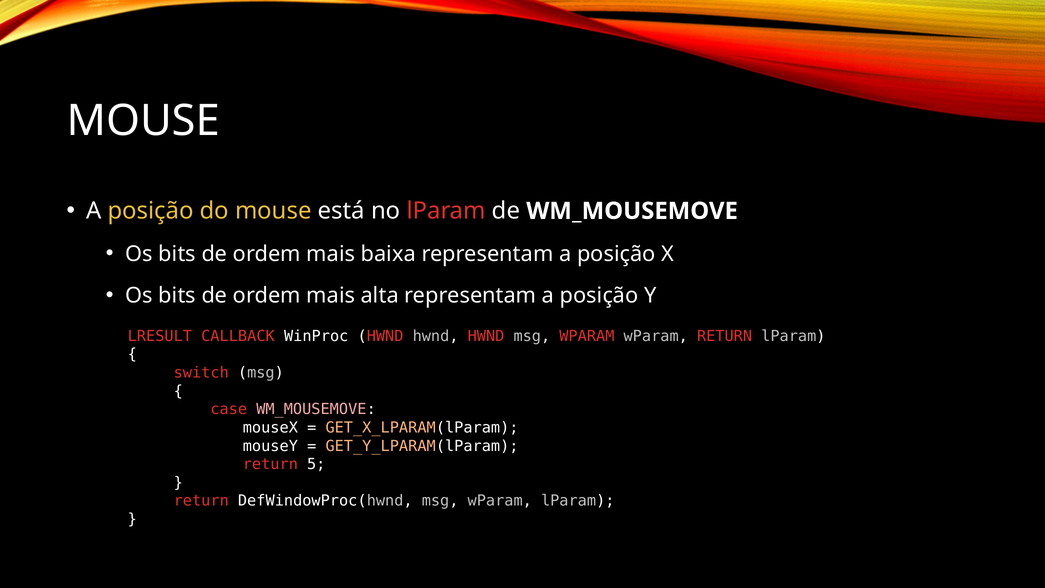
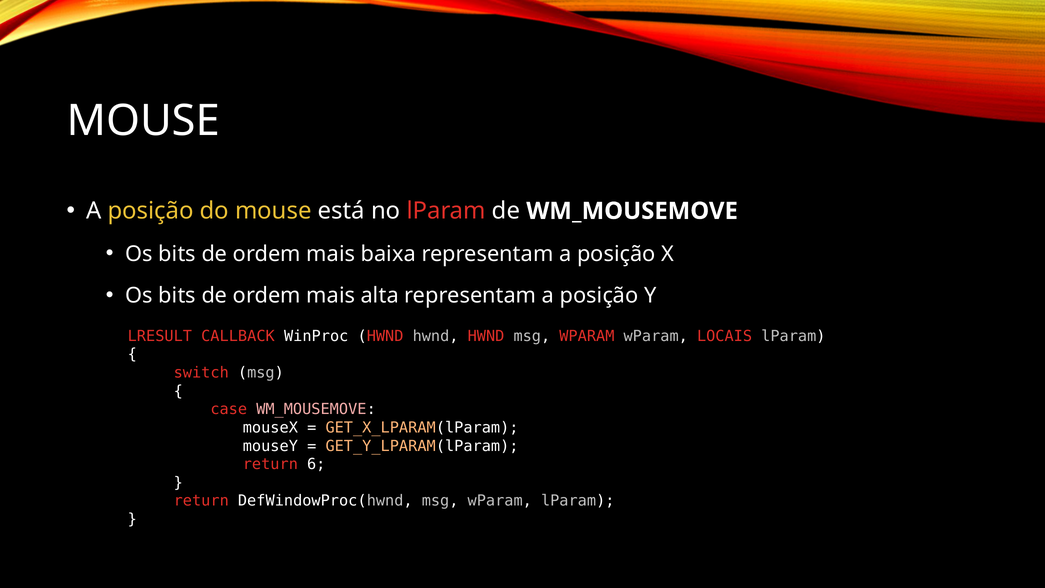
wParam RETURN: RETURN -> LOCAIS
5: 5 -> 6
